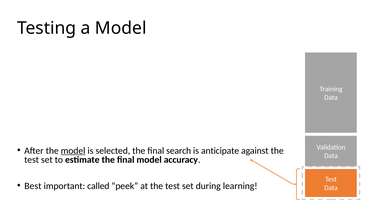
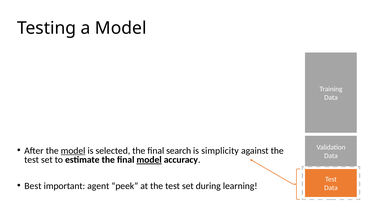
anticipate: anticipate -> simplicity
model at (149, 160) underline: none -> present
called: called -> agent
